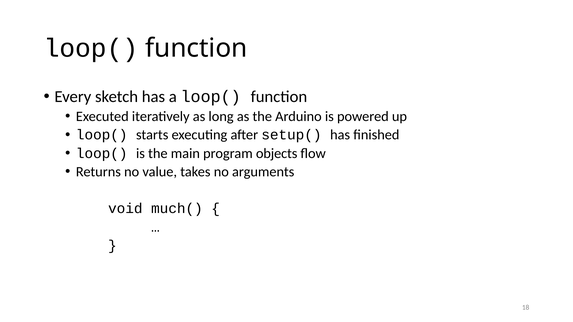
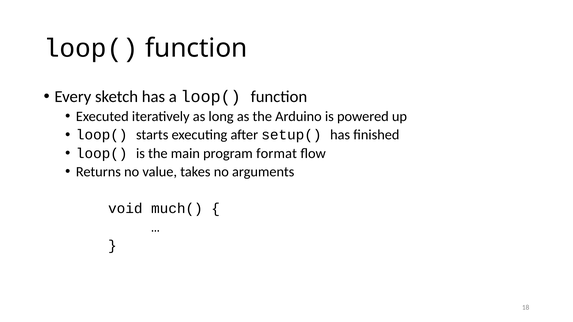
objects: objects -> format
